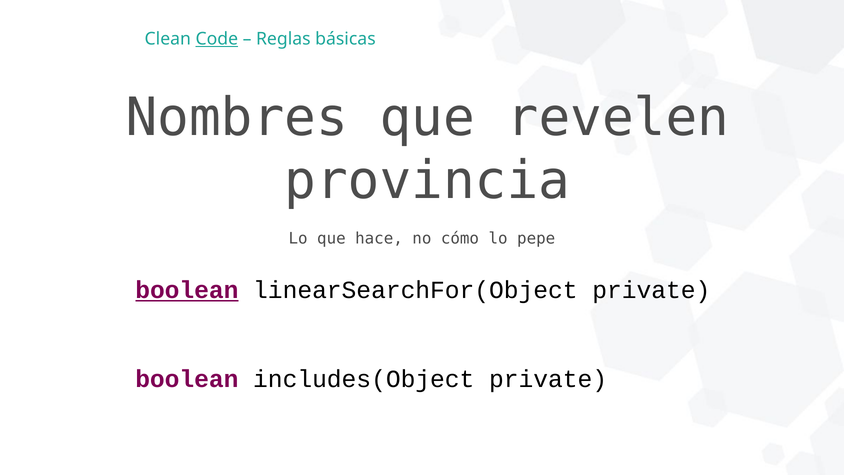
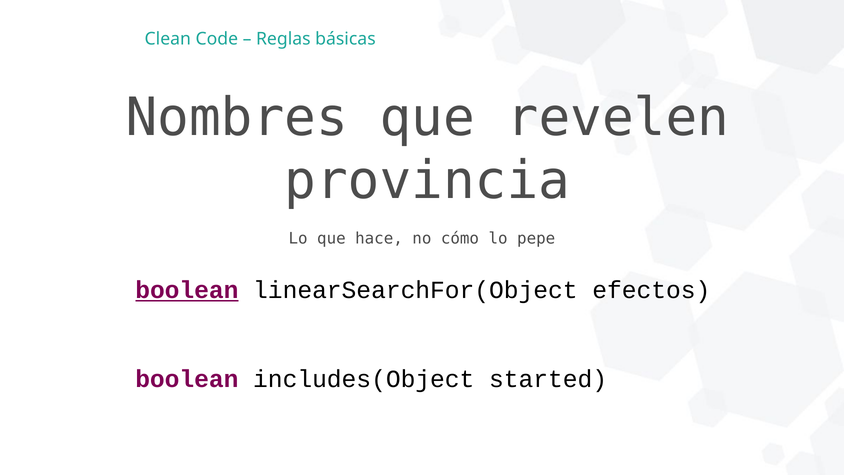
Code underline: present -> none
linearSearchFor(Object private: private -> efectos
includes(Object private: private -> started
